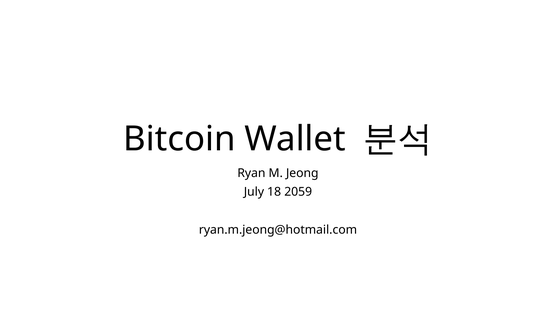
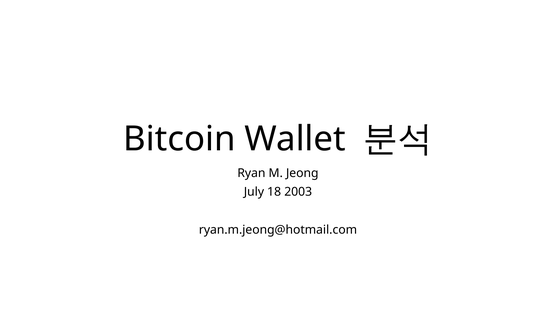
2059: 2059 -> 2003
